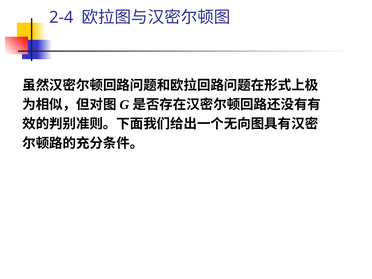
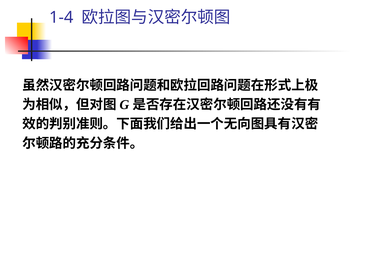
2-4: 2-4 -> 1-4
